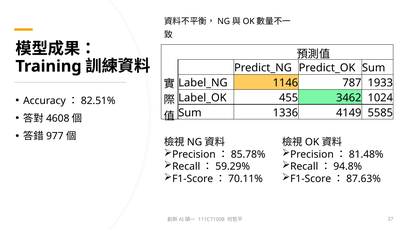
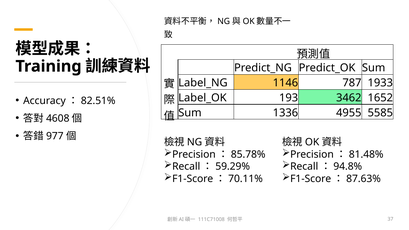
455: 455 -> 193
1024: 1024 -> 1652
4149: 4149 -> 4955
